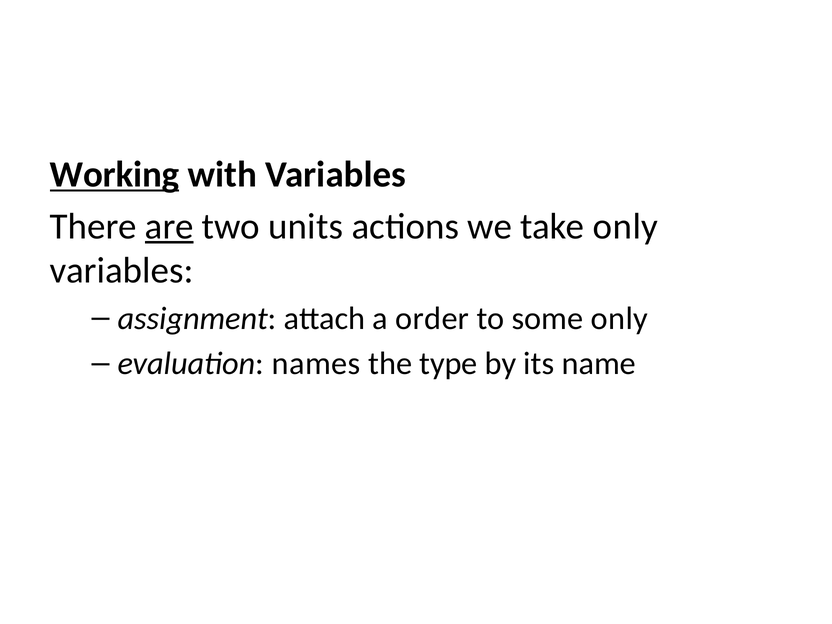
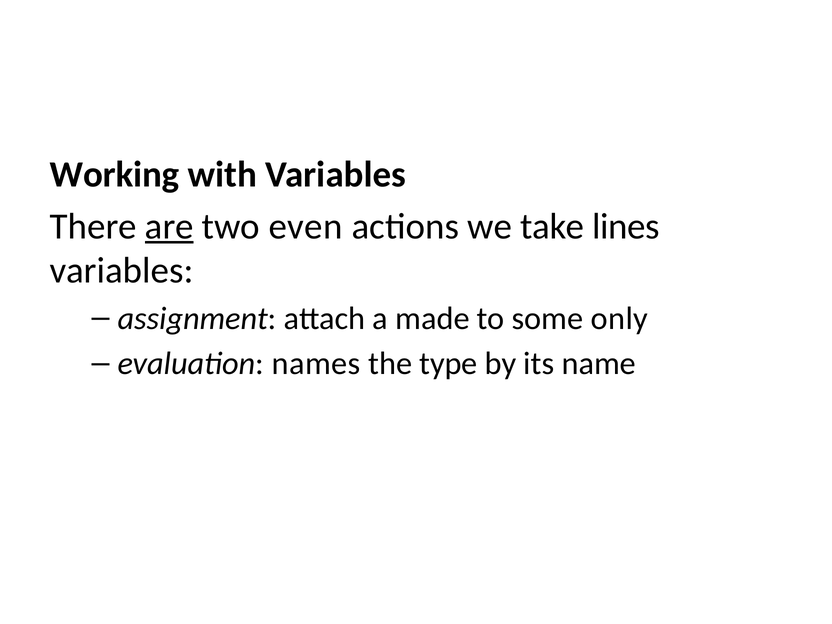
Working underline: present -> none
units: units -> even
take only: only -> lines
order: order -> made
